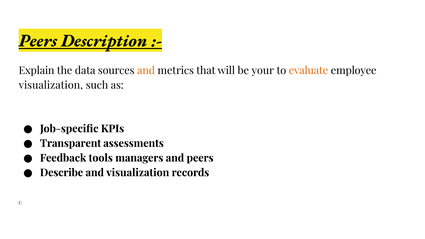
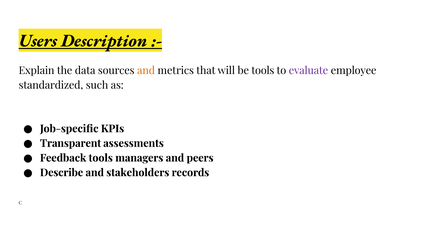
Peers at (38, 41): Peers -> Users
be your: your -> tools
evaluate colour: orange -> purple
visualization at (51, 85): visualization -> standardized
and visualization: visualization -> stakeholders
